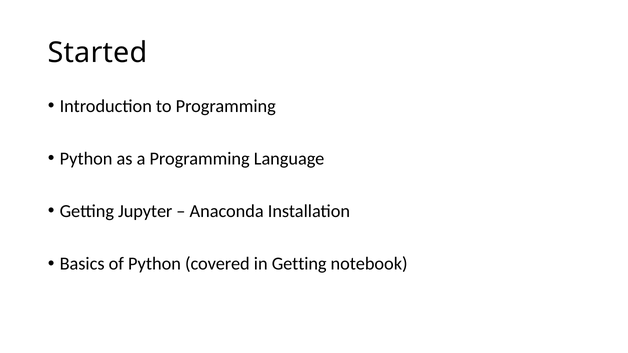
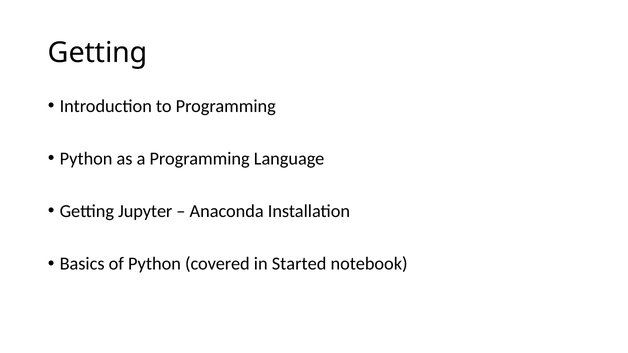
Started at (98, 53): Started -> Getting
in Getting: Getting -> Started
